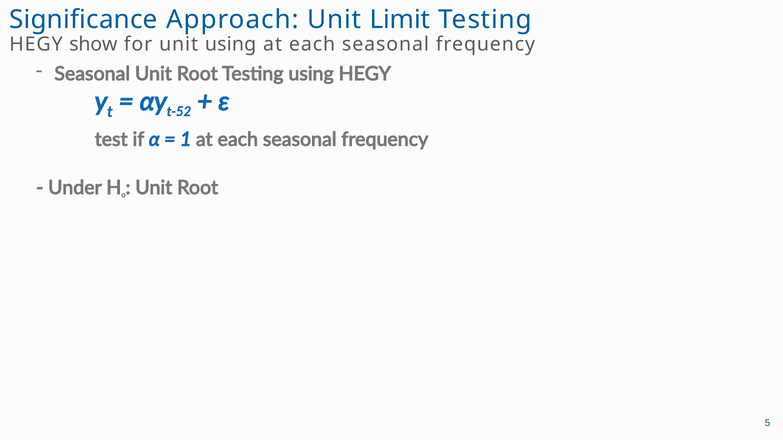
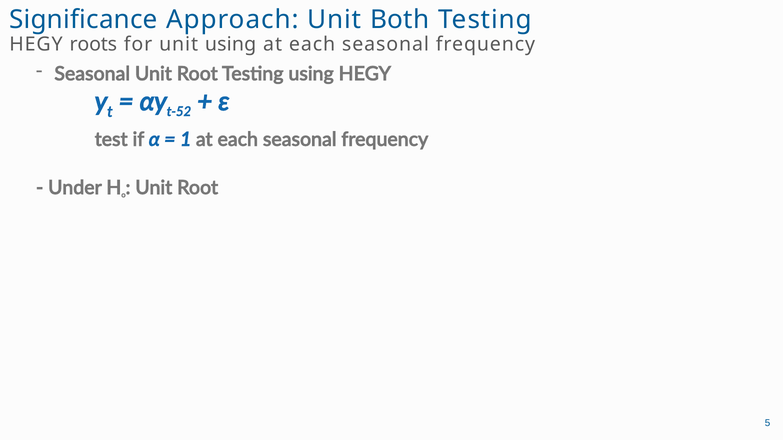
Limit: Limit -> Both
show: show -> roots
